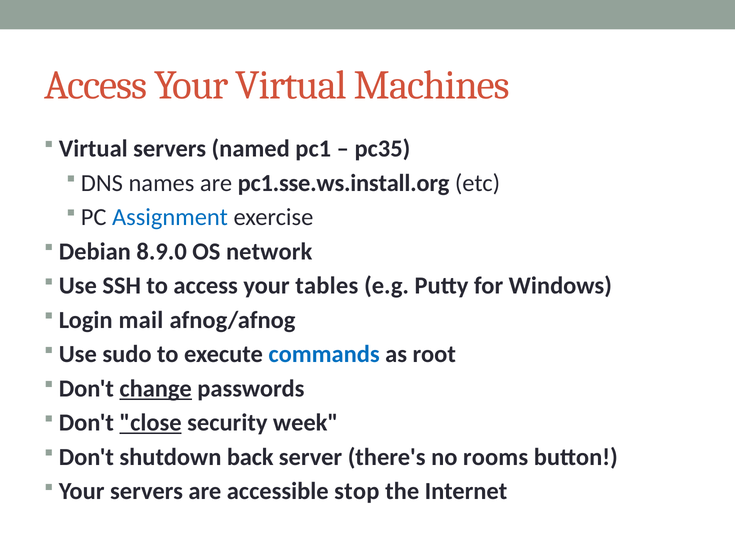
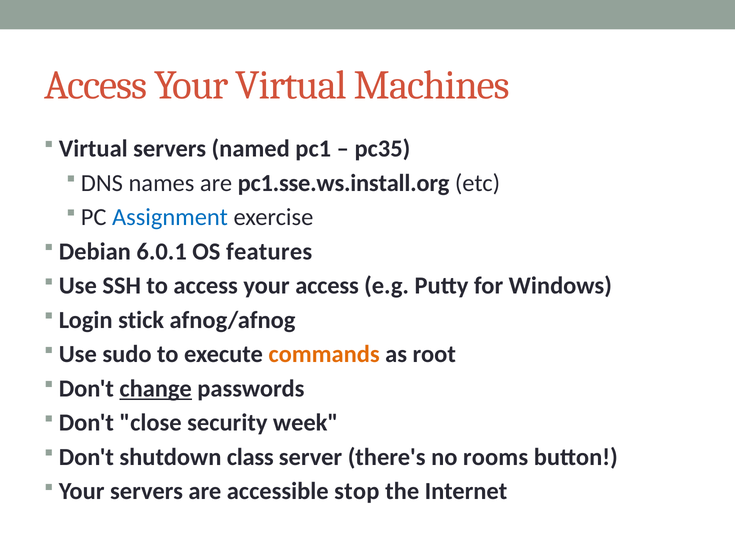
8.9.0: 8.9.0 -> 6.0.1
network: network -> features
your tables: tables -> access
mail: mail -> stick
commands colour: blue -> orange
close underline: present -> none
back: back -> class
